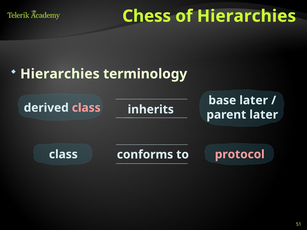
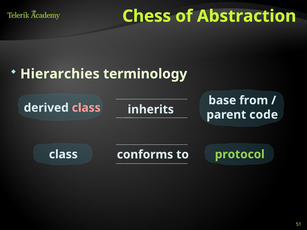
of Hierarchies: Hierarchies -> Abstraction
base later: later -> from
parent later: later -> code
protocol colour: pink -> light green
